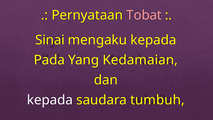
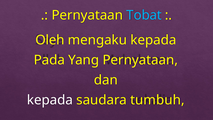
Tobat colour: pink -> light blue
Sinai: Sinai -> Oleh
Yang Kedamaian: Kedamaian -> Pernyataan
